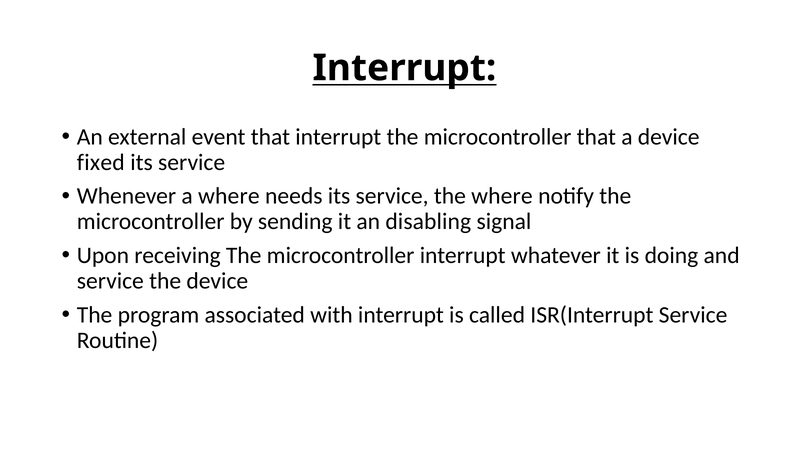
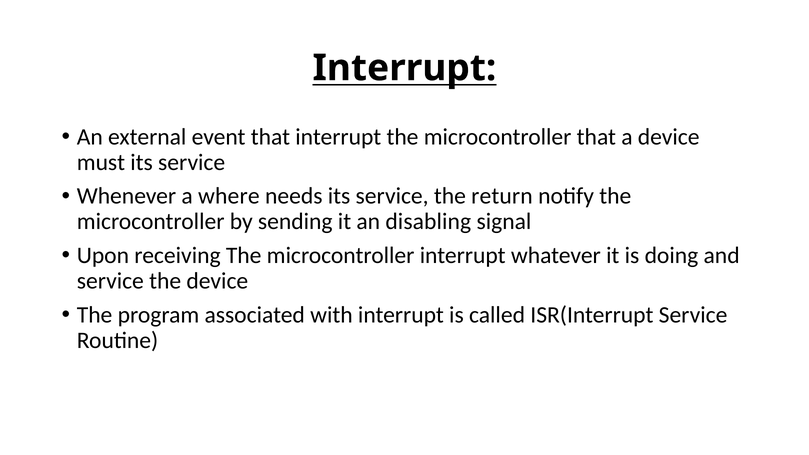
fixed: fixed -> must
the where: where -> return
